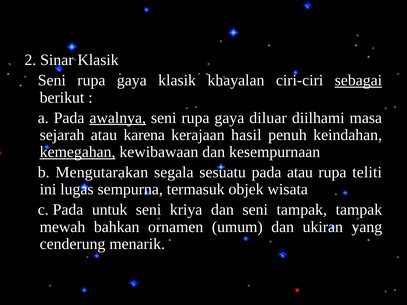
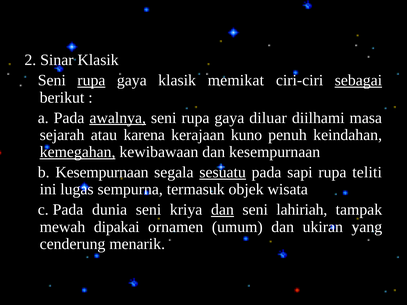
rupa at (91, 80) underline: none -> present
khayalan: khayalan -> memikat
hasil: hasil -> kuno
b Mengutarakan: Mengutarakan -> Kesempurnaan
sesuatu underline: none -> present
pada atau: atau -> sapi
untuk: untuk -> dunia
dan at (222, 210) underline: none -> present
seni tampak: tampak -> lahiriah
bahkan: bahkan -> dipakai
